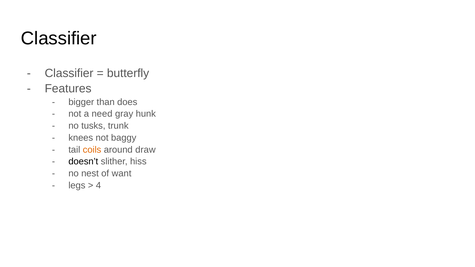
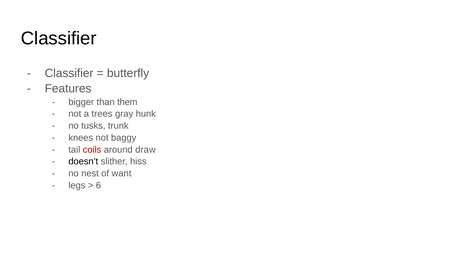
does: does -> them
need: need -> trees
coils colour: orange -> red
4: 4 -> 6
